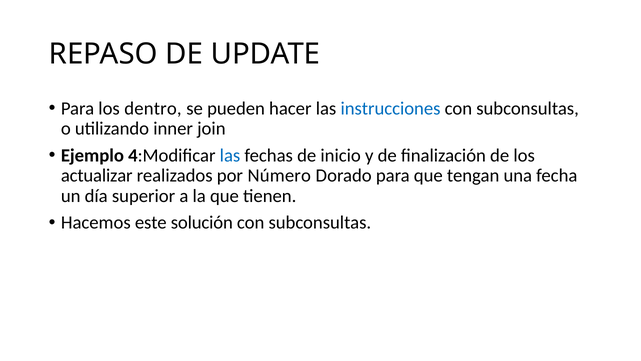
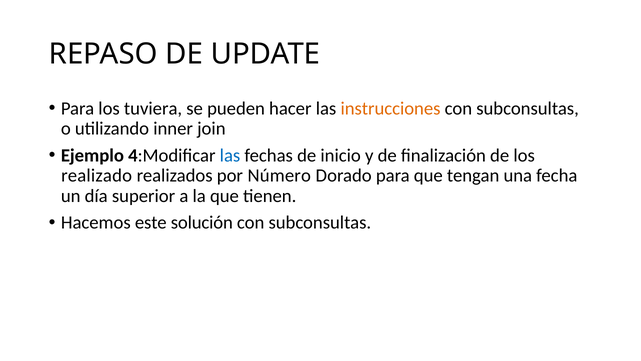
dentro: dentro -> tuviera
instrucciones colour: blue -> orange
actualizar: actualizar -> realizado
